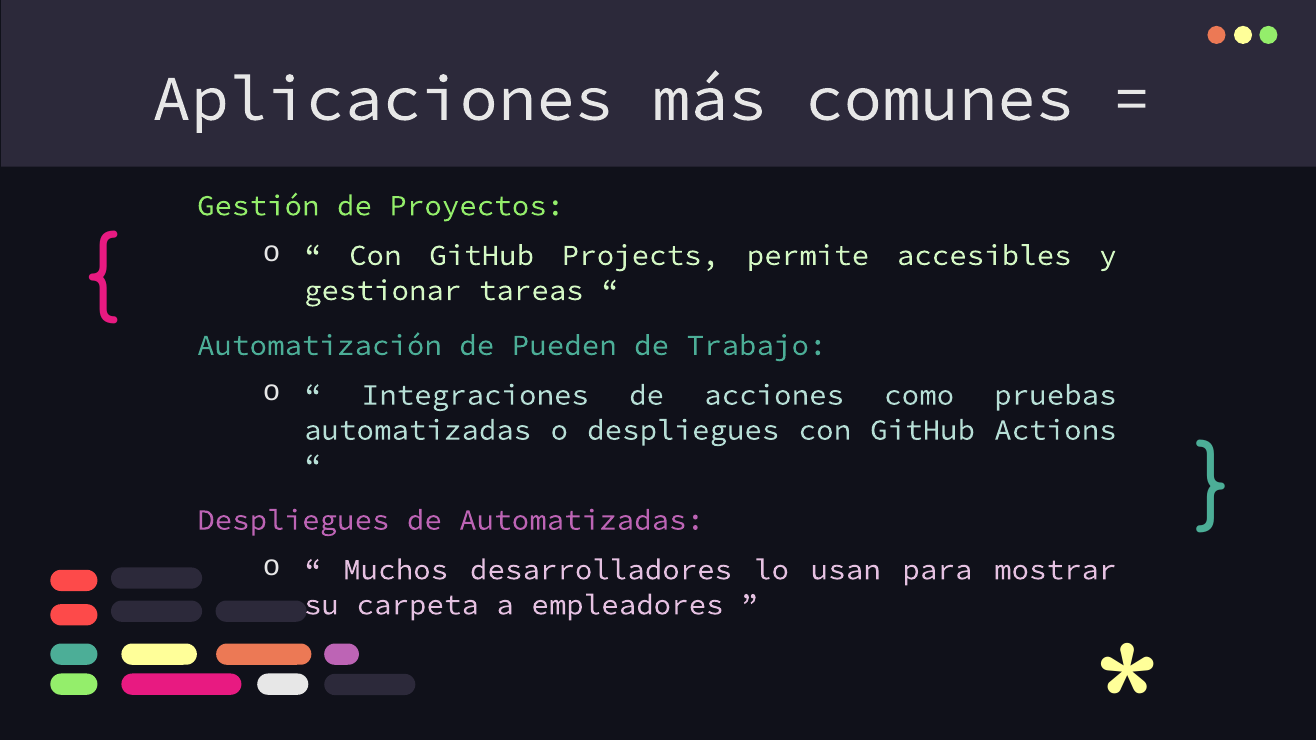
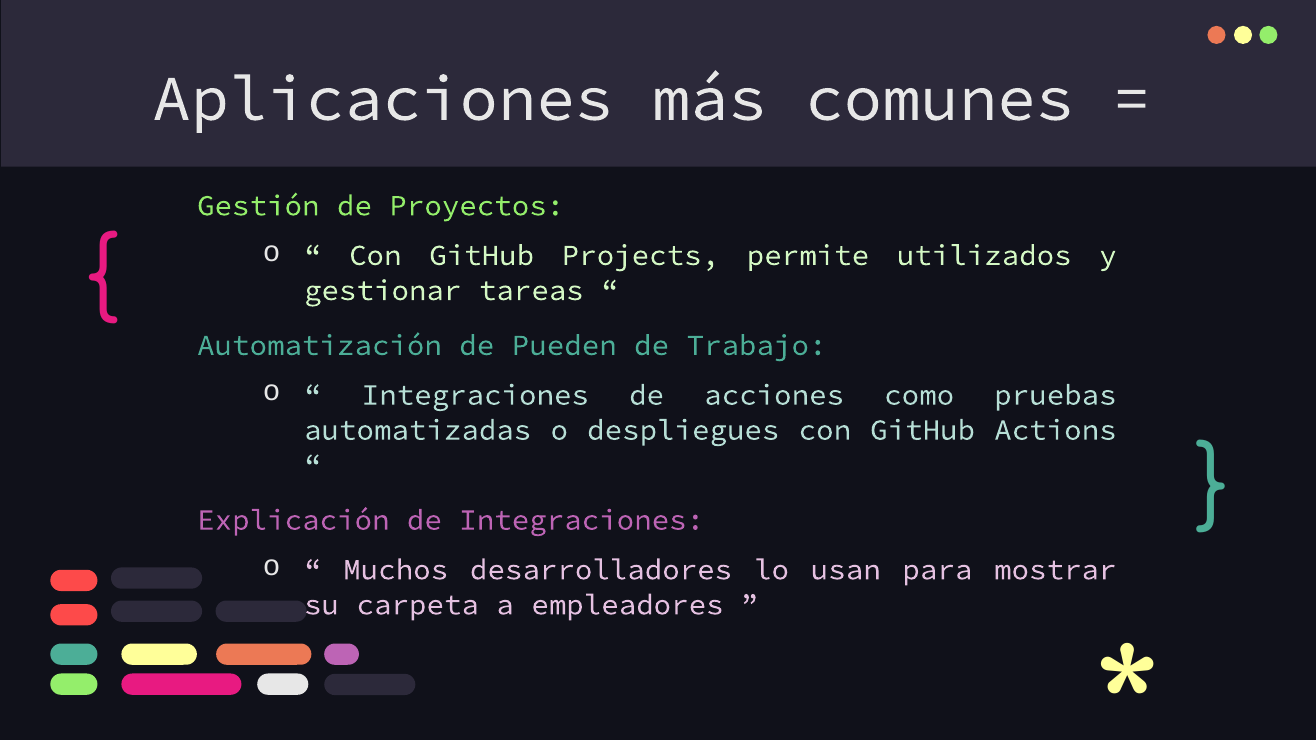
accesibles: accesibles -> utilizados
Despliegues at (293, 520): Despliegues -> Explicación
de Automatizadas: Automatizadas -> Integraciones
